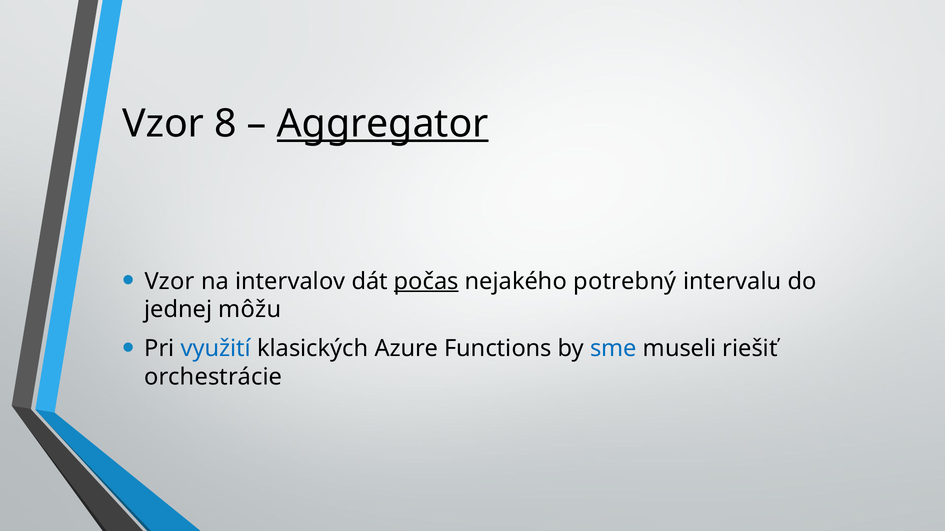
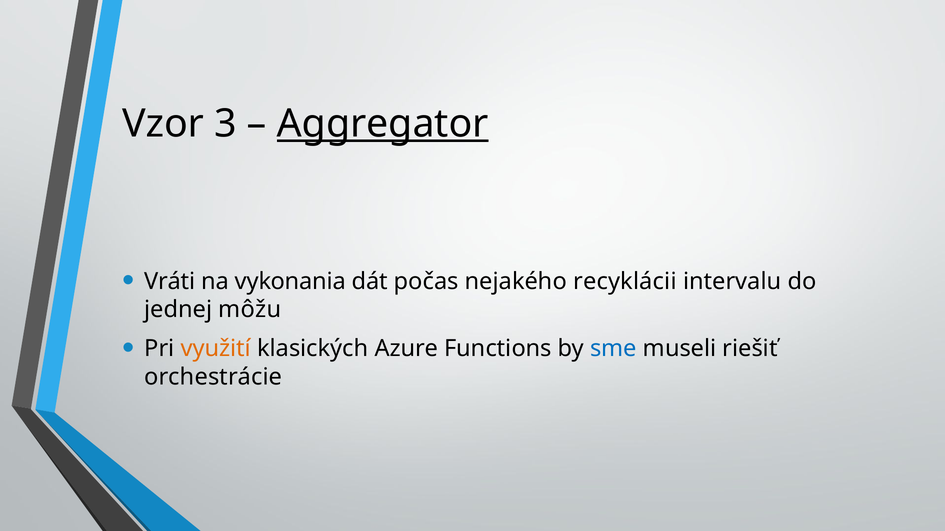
8: 8 -> 3
Vzor at (170, 282): Vzor -> Vráti
intervalov: intervalov -> vykonania
počas underline: present -> none
potrebný: potrebný -> recyklácii
využití colour: blue -> orange
